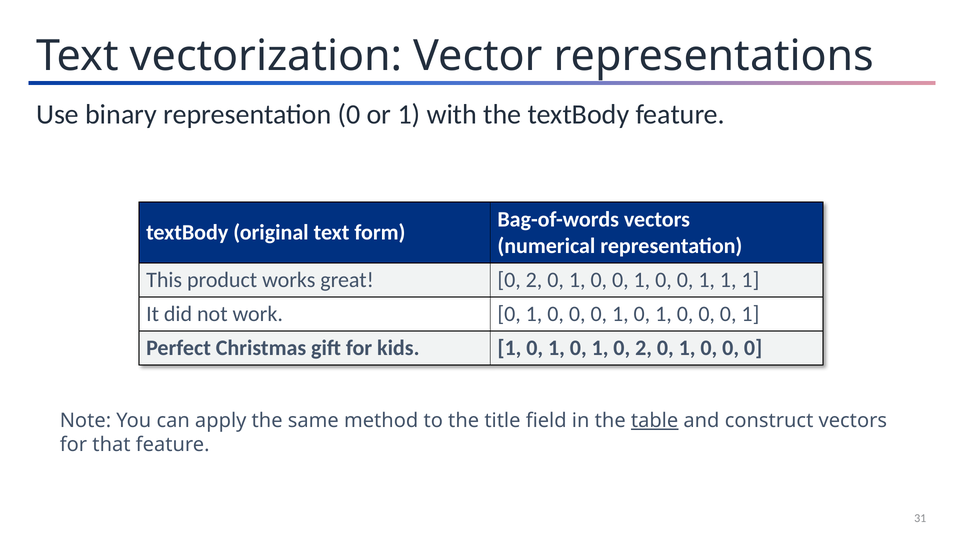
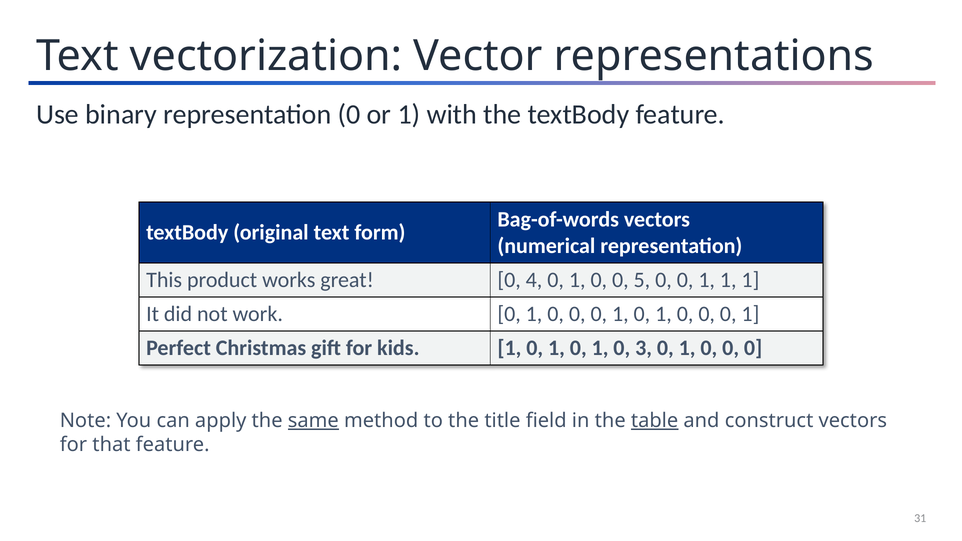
great 0 2: 2 -> 4
1 at (642, 280): 1 -> 5
1 0 2: 2 -> 3
same underline: none -> present
